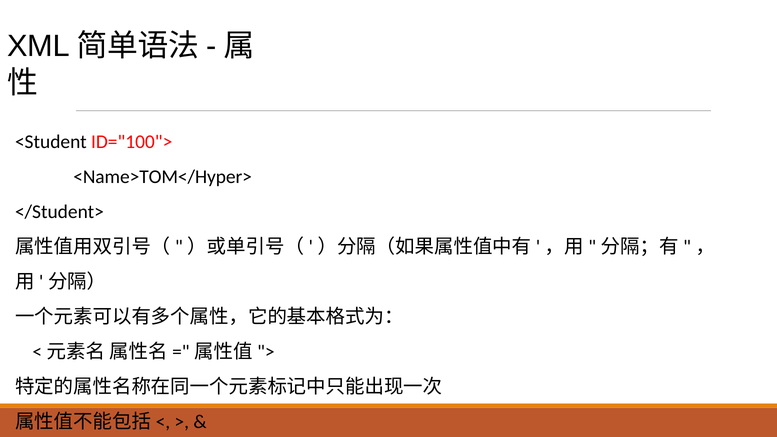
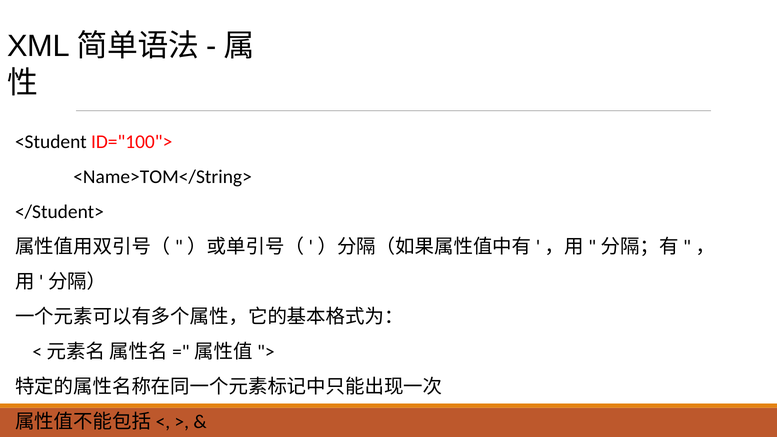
<Name>TOM</Hyper>: <Name>TOM</Hyper> -> <Name>TOM</String>
